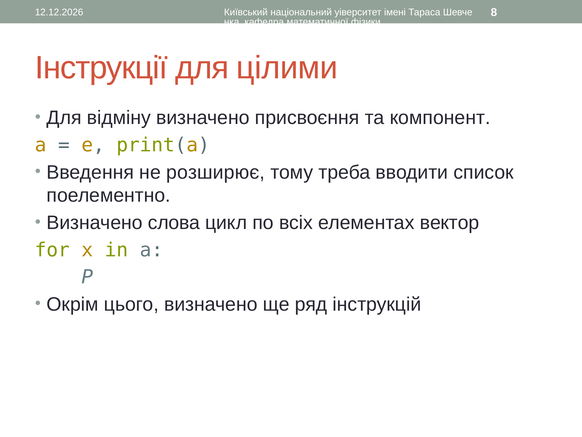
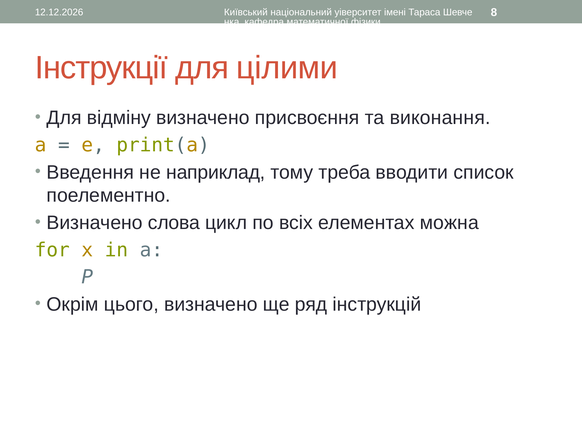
компонент: компонент -> виконання
розширює: розширює -> наприклад
вектор: вектор -> можна
